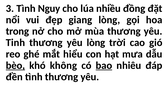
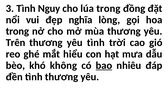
lúa nhiều: nhiều -> trong
giang: giang -> nghĩa
Tinh: Tinh -> Trên
yêu lòng: lòng -> tình
bèo underline: present -> none
